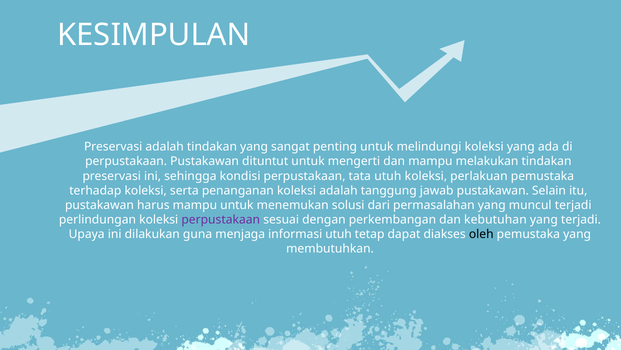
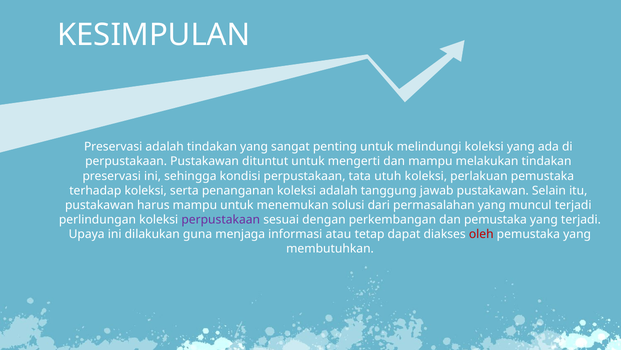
dan kebutuhan: kebutuhan -> pemustaka
informasi utuh: utuh -> atau
oleh colour: black -> red
